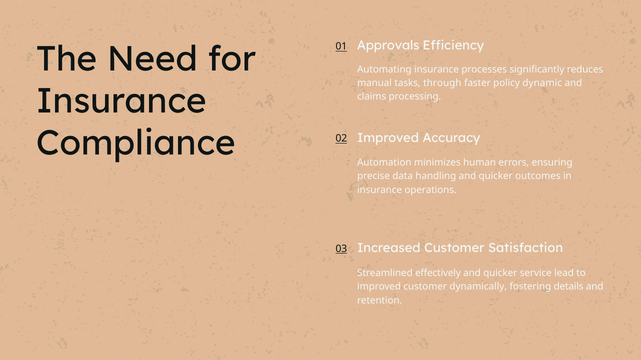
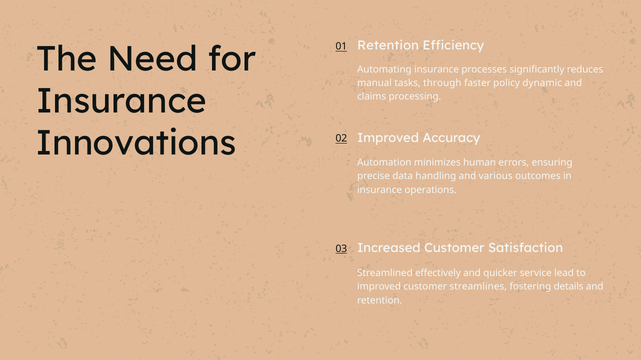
Approvals at (388, 45): Approvals -> Retention
Compliance: Compliance -> Innovations
handling and quicker: quicker -> various
dynamically: dynamically -> streamlines
